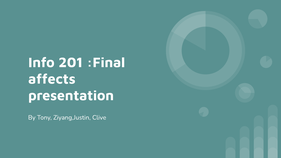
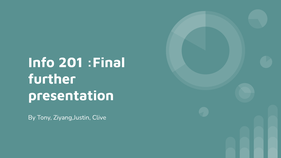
affects: affects -> further
